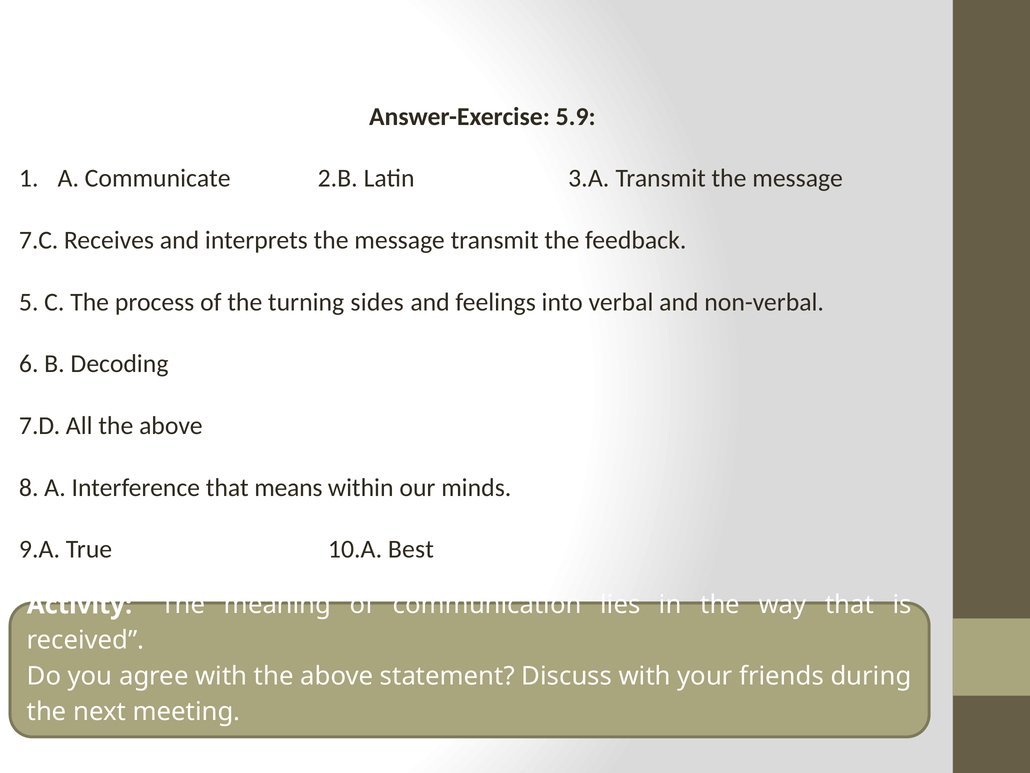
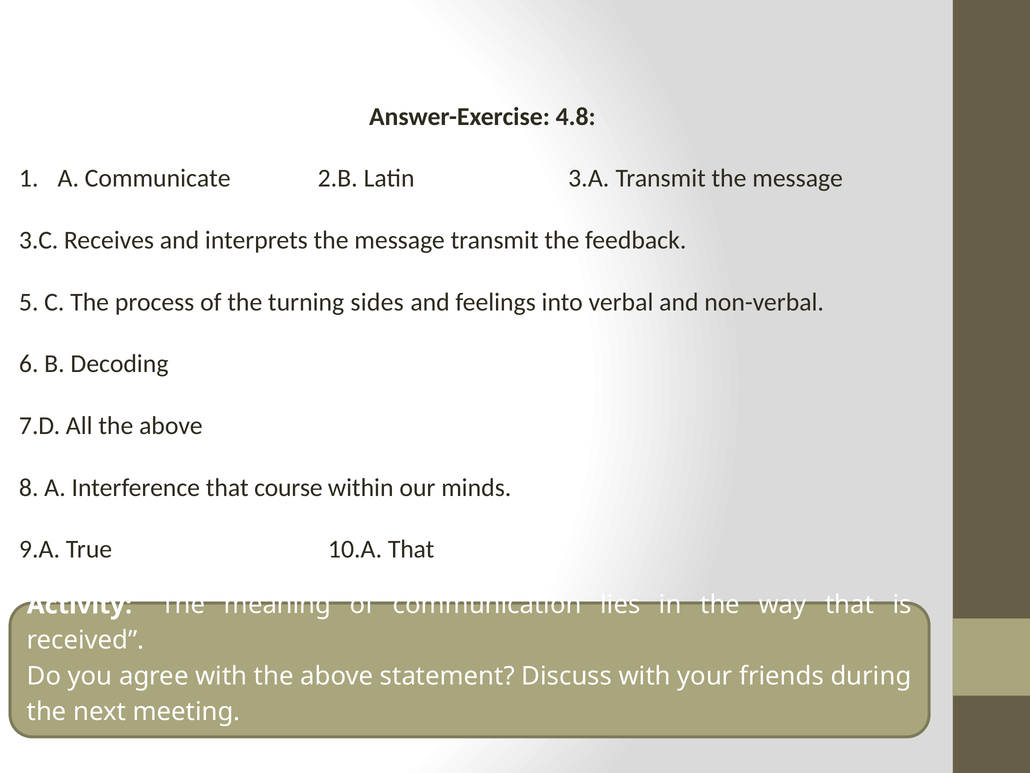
5.9: 5.9 -> 4.8
7.C: 7.C -> 3.C
means: means -> course
10.A Best: Best -> That
